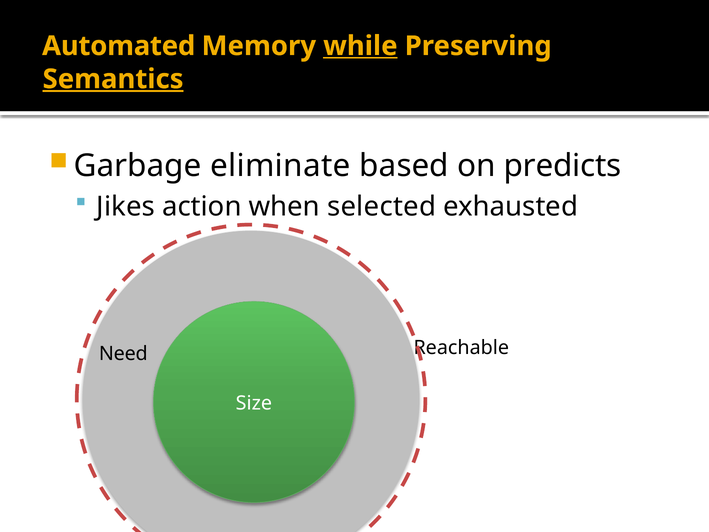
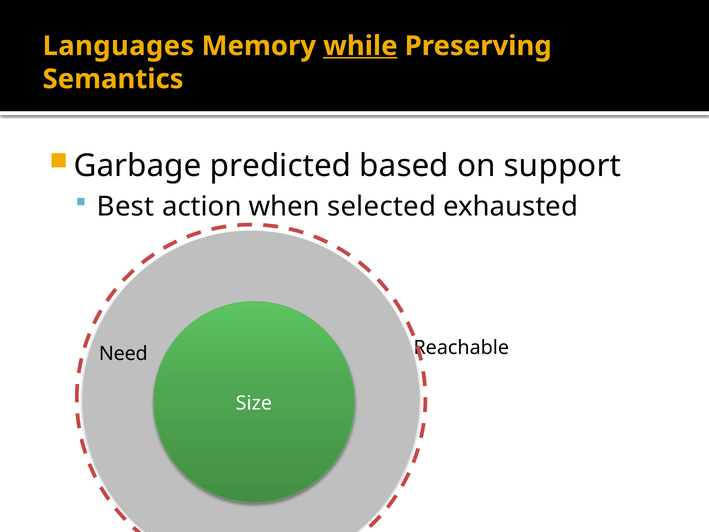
Automated: Automated -> Languages
Semantics underline: present -> none
eliminate: eliminate -> predicted
predicts: predicts -> support
Jikes: Jikes -> Best
